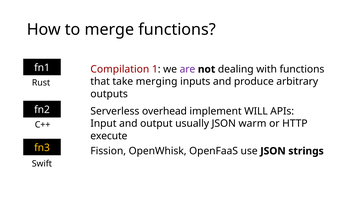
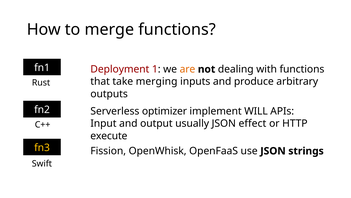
Compilation: Compilation -> Deployment
are colour: purple -> orange
overhead: overhead -> optimizer
warm: warm -> effect
